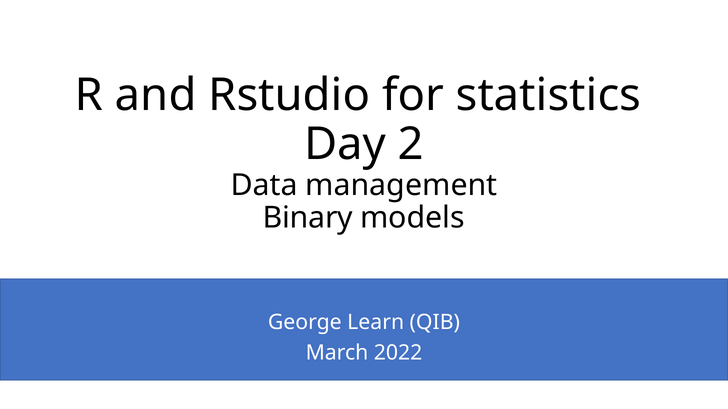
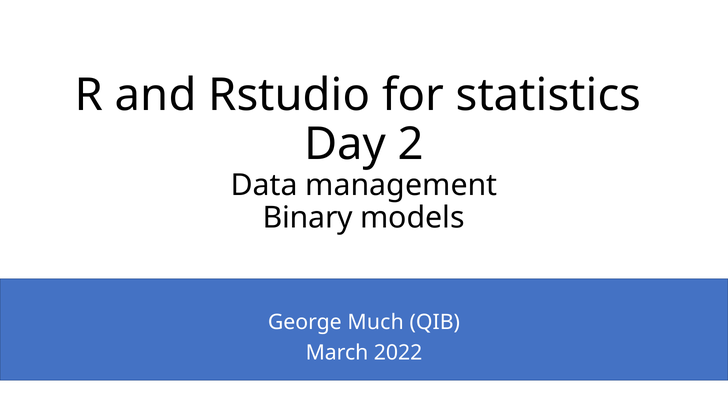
Learn: Learn -> Much
